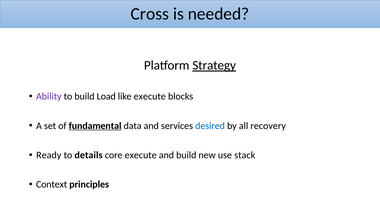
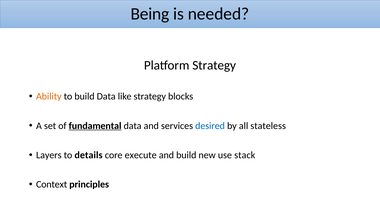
Cross: Cross -> Being
Strategy at (214, 65) underline: present -> none
Ability colour: purple -> orange
build Load: Load -> Data
like execute: execute -> strategy
recovery: recovery -> stateless
Ready: Ready -> Layers
